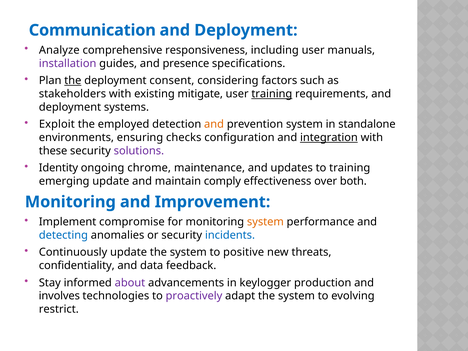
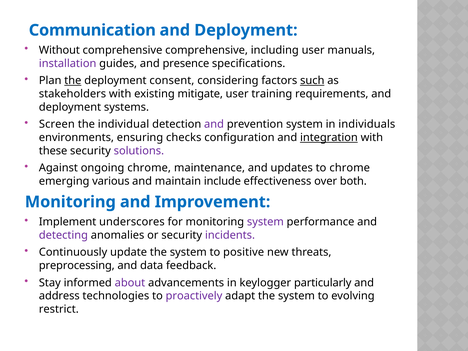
Analyze: Analyze -> Without
comprehensive responsiveness: responsiveness -> comprehensive
such underline: none -> present
training at (272, 94) underline: present -> none
Exploit: Exploit -> Screen
employed: employed -> individual
and at (214, 124) colour: orange -> purple
standalone: standalone -> individuals
Identity: Identity -> Against
to training: training -> chrome
emerging update: update -> various
comply: comply -> include
compromise: compromise -> underscores
system at (265, 222) colour: orange -> purple
detecting colour: blue -> purple
incidents colour: blue -> purple
confidentiality: confidentiality -> preprocessing
production: production -> particularly
involves: involves -> address
